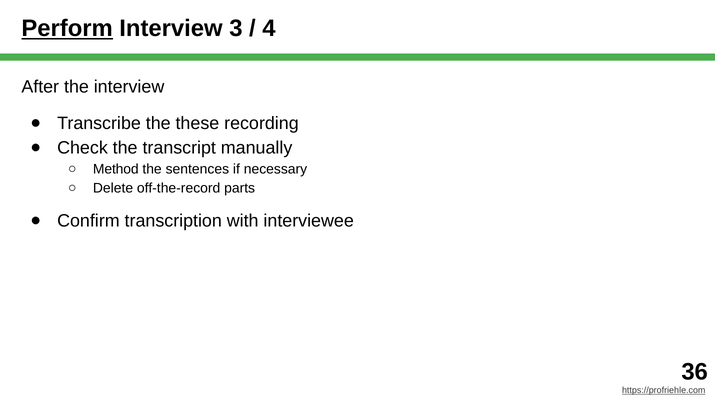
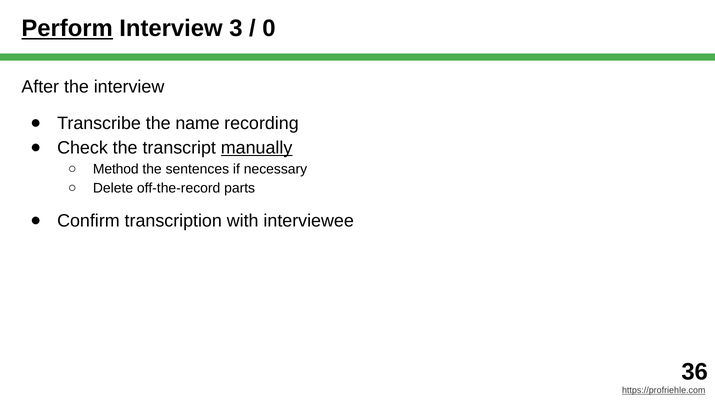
4: 4 -> 0
these: these -> name
manually underline: none -> present
